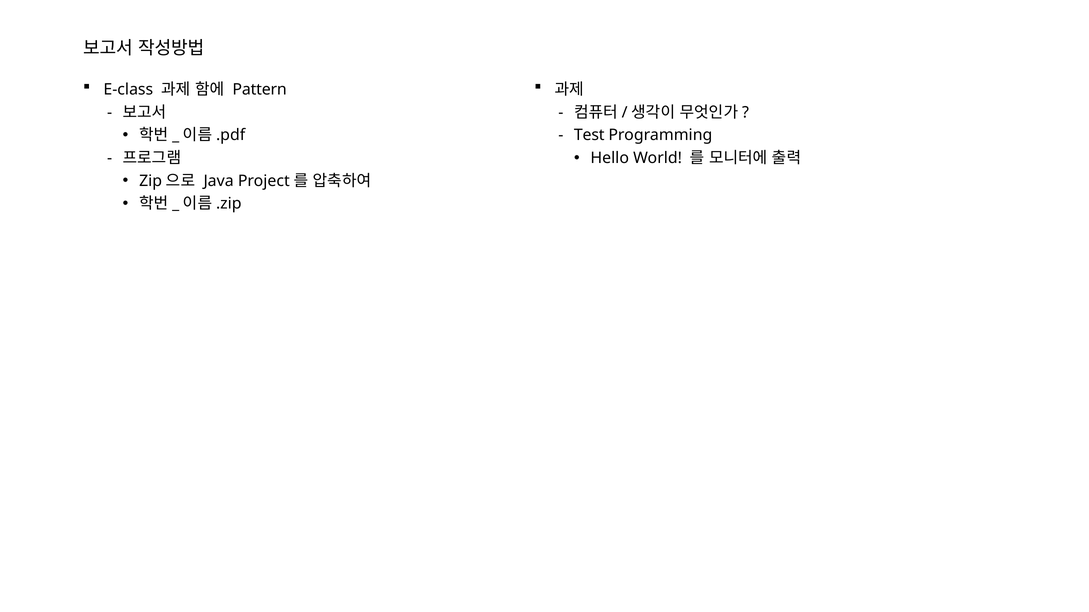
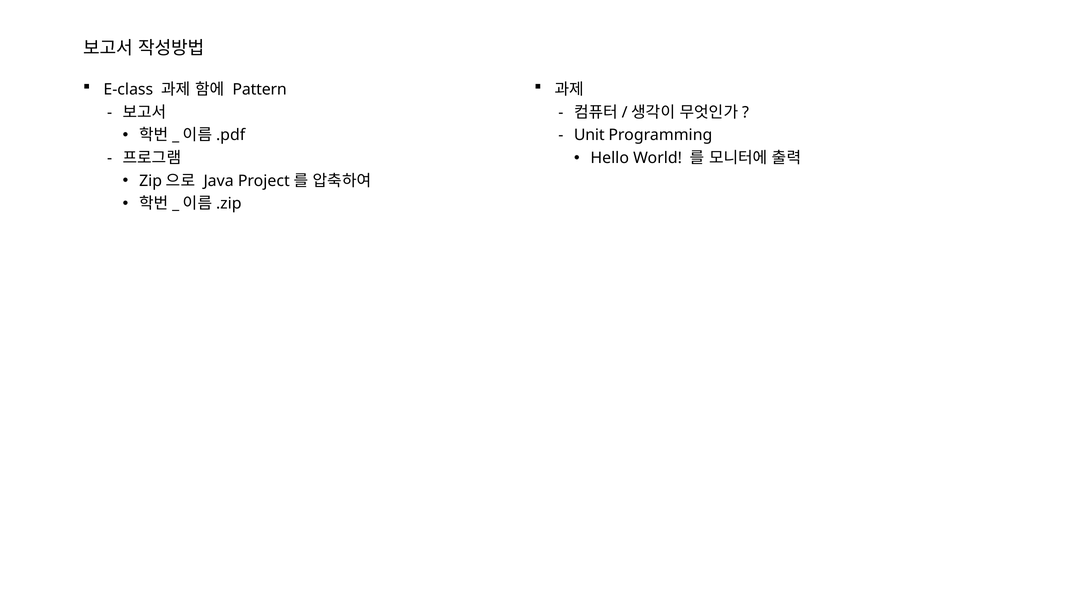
Test: Test -> Unit
